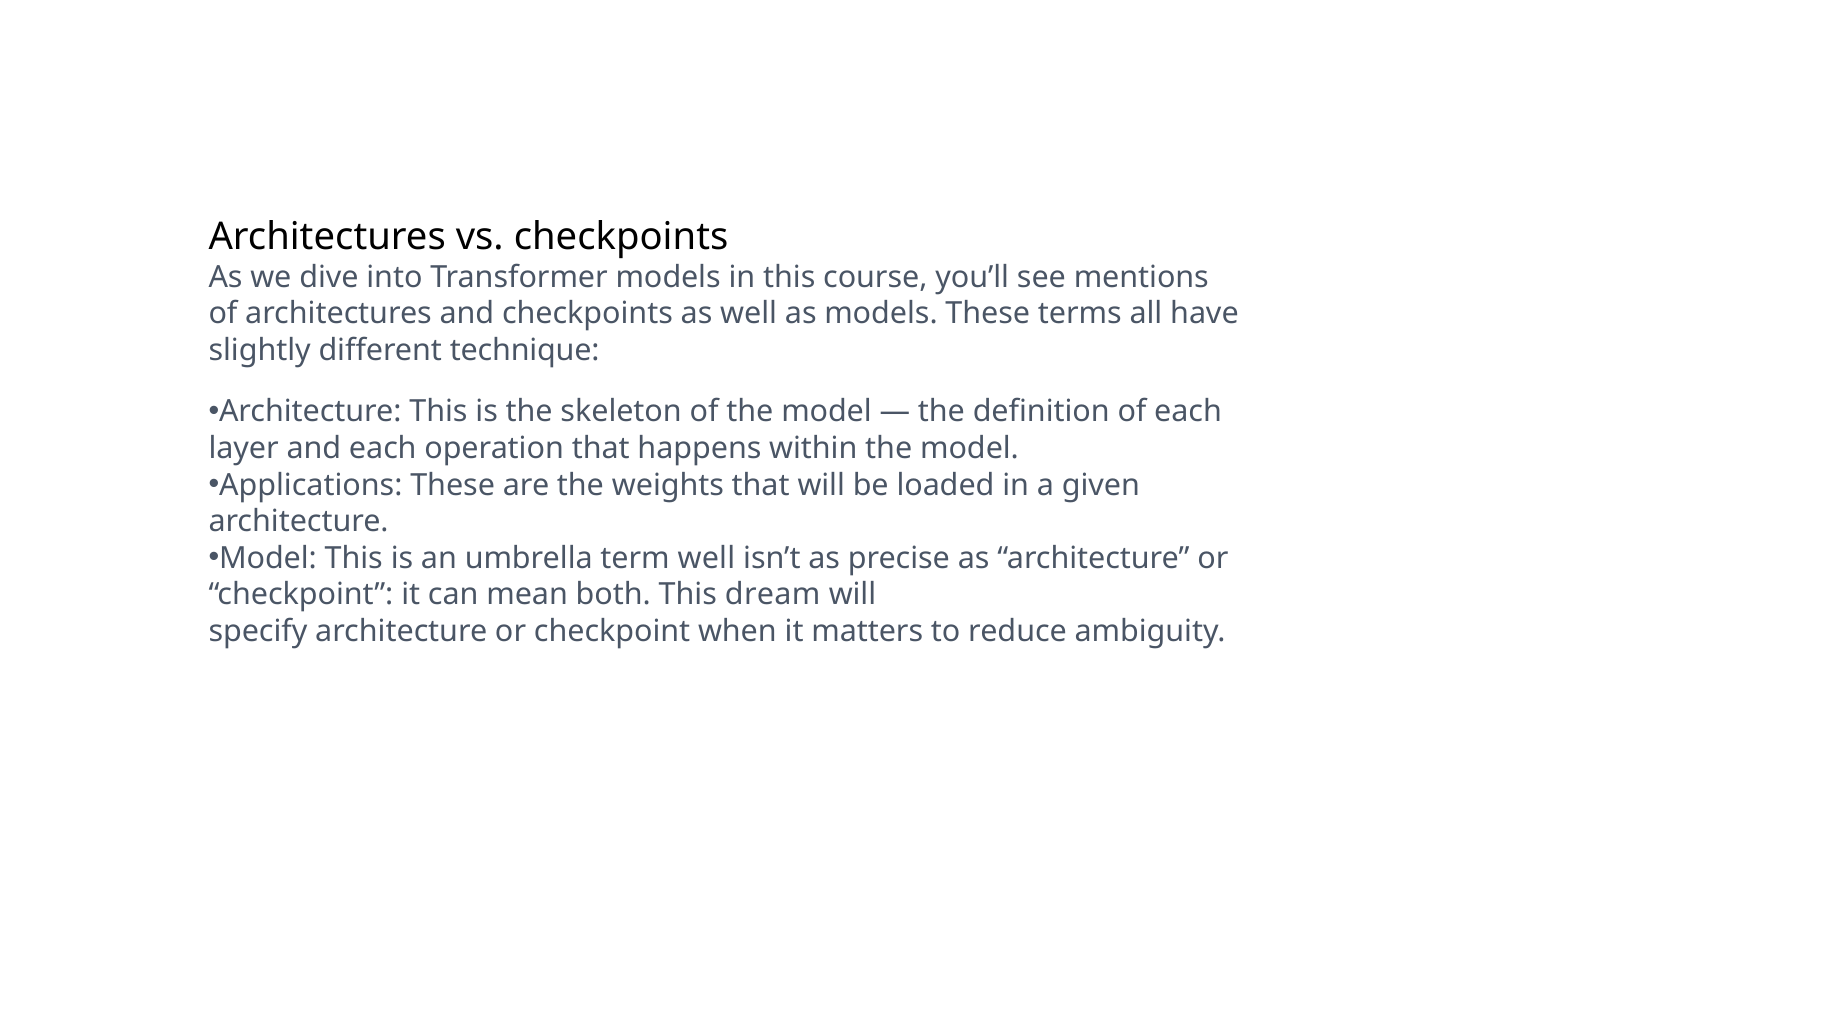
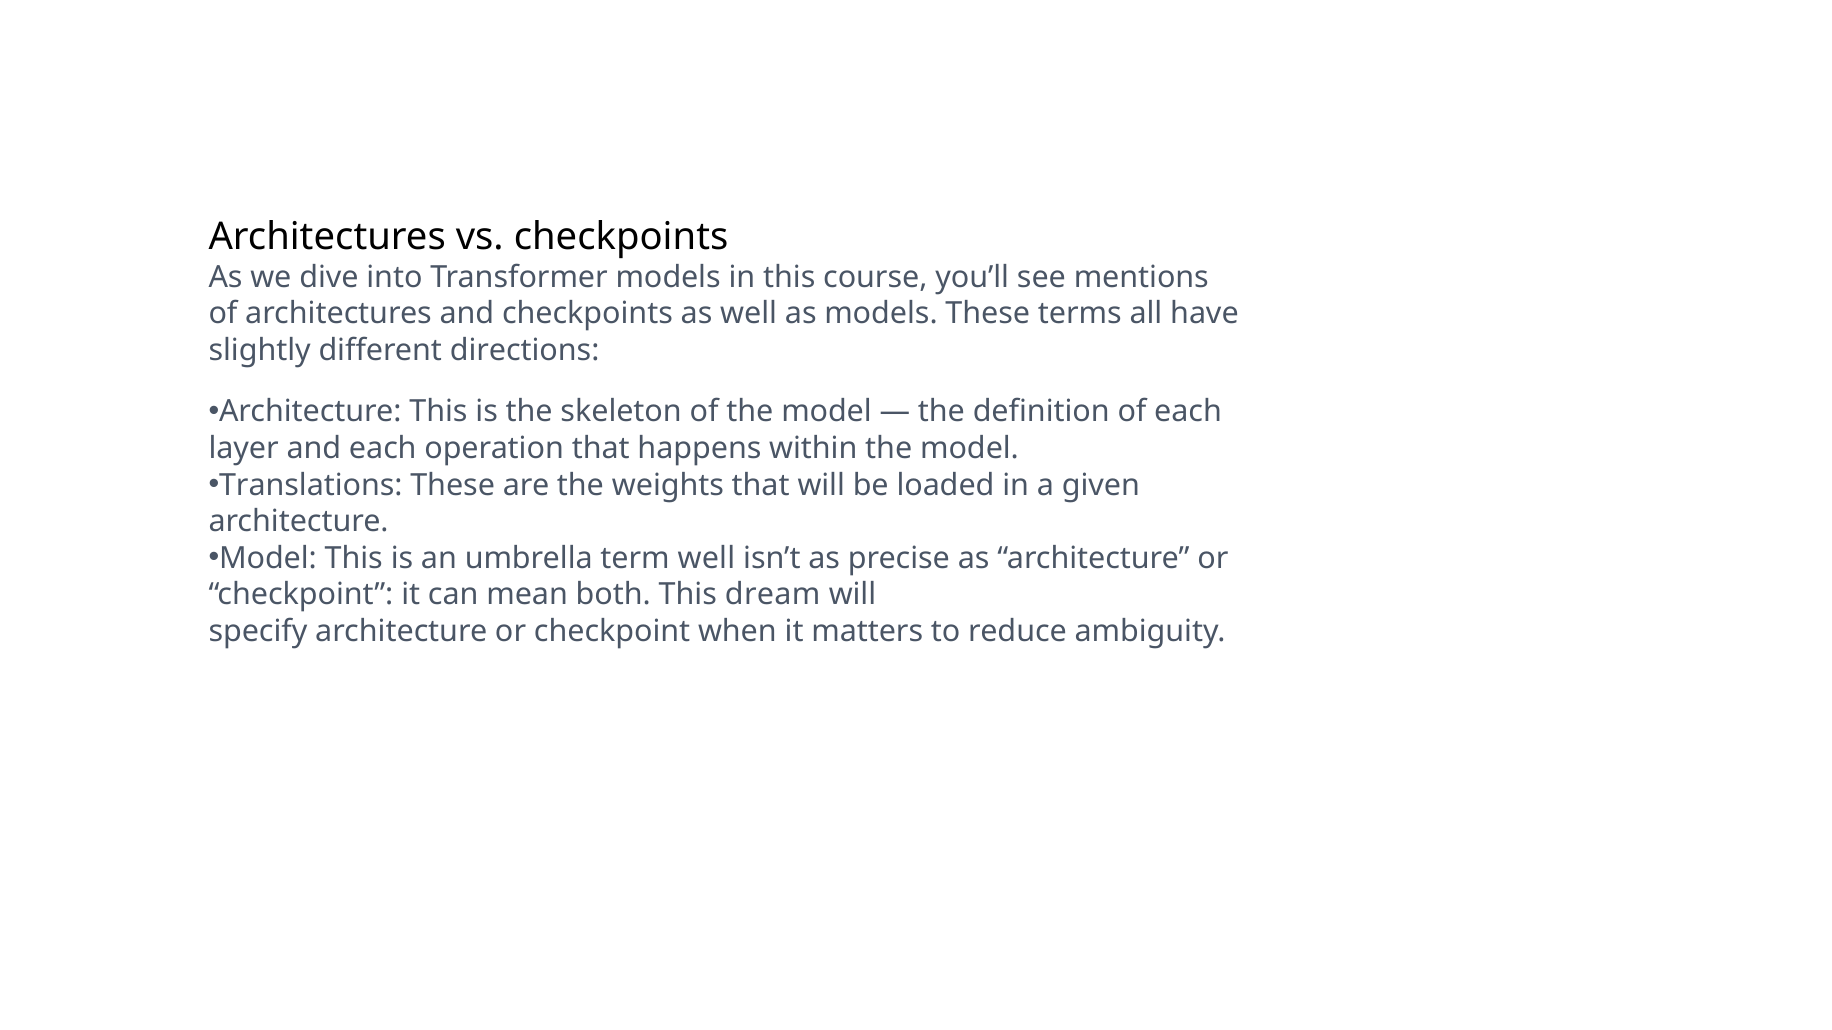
technique: technique -> directions
Applications: Applications -> Translations
